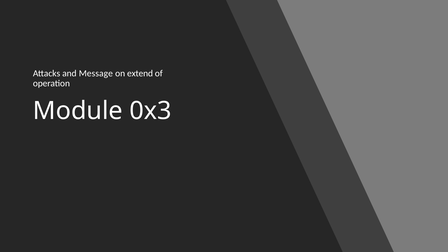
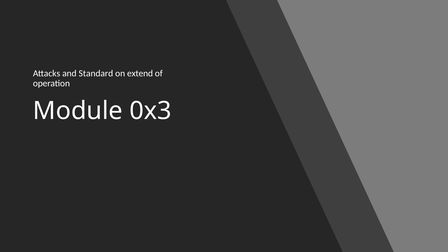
Message: Message -> Standard
